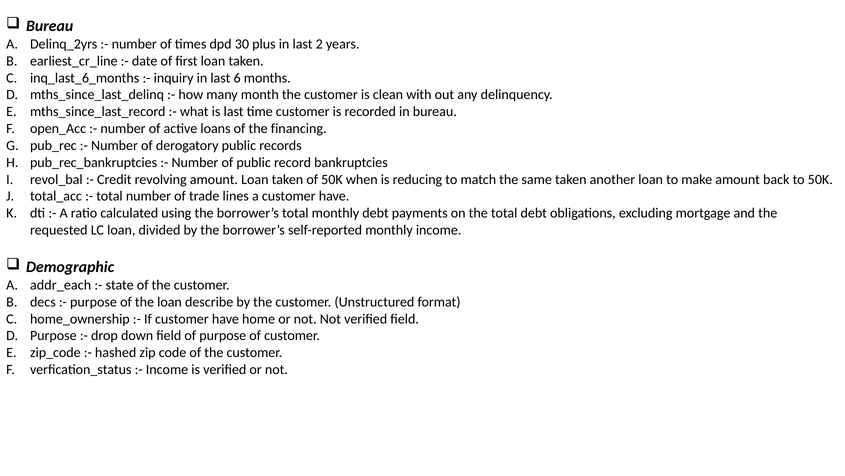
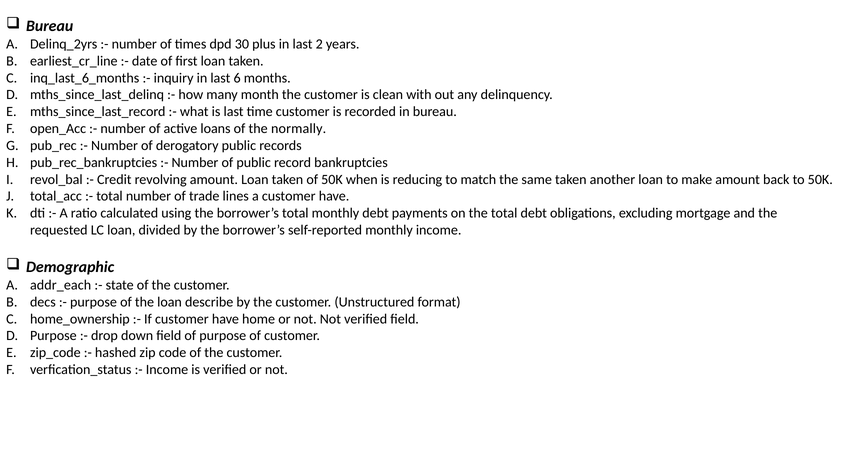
financing: financing -> normally
